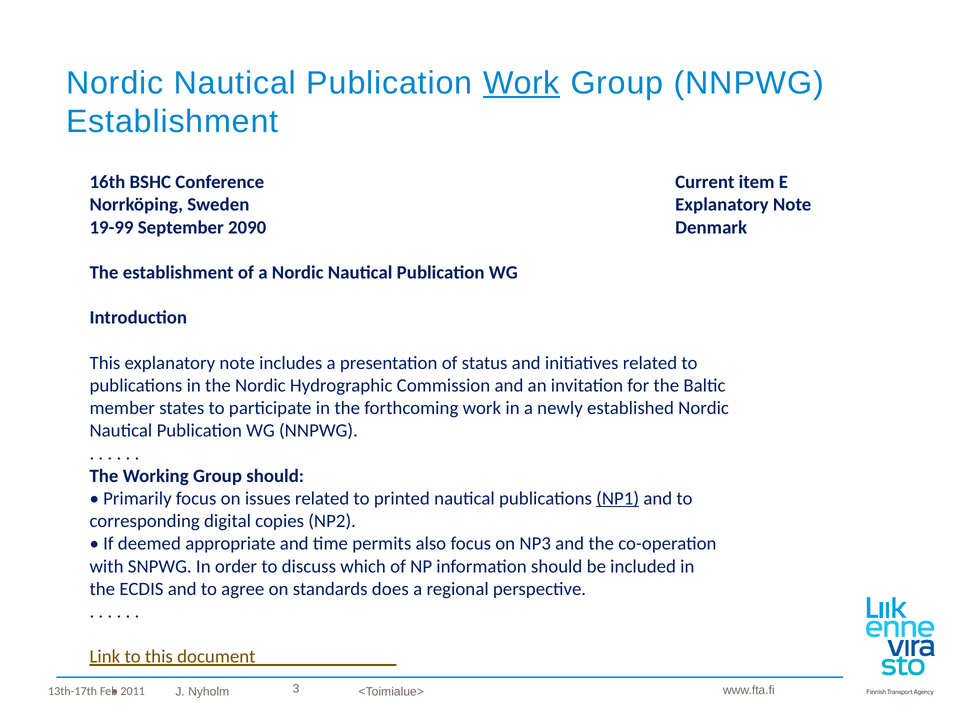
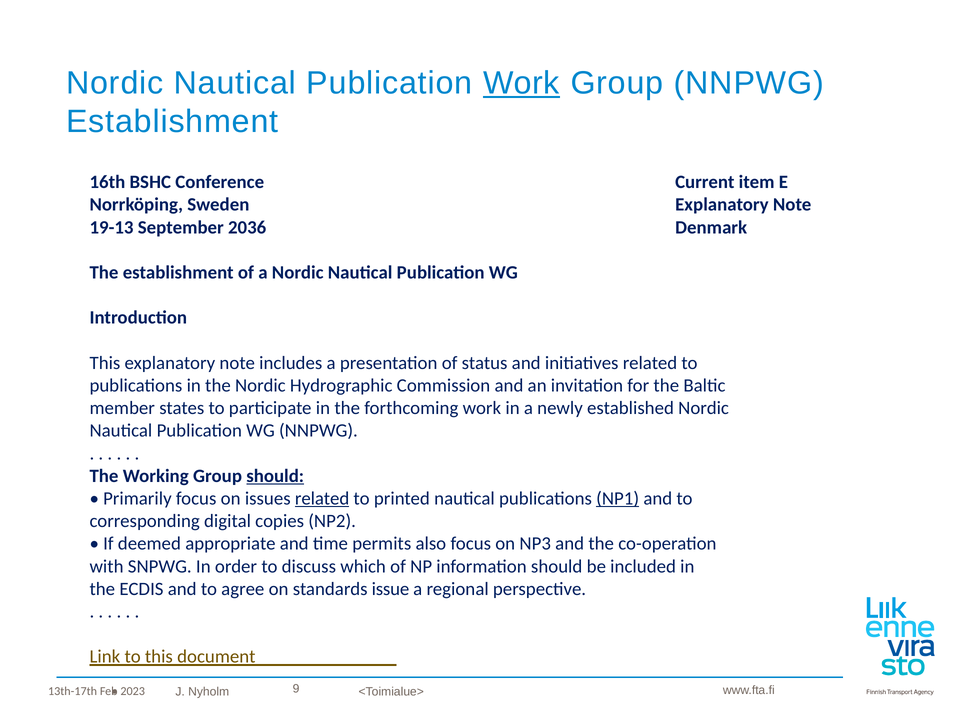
19-99: 19-99 -> 19-13
2090: 2090 -> 2036
should at (275, 476) underline: none -> present
related at (322, 499) underline: none -> present
does: does -> issue
2011: 2011 -> 2023
3: 3 -> 9
